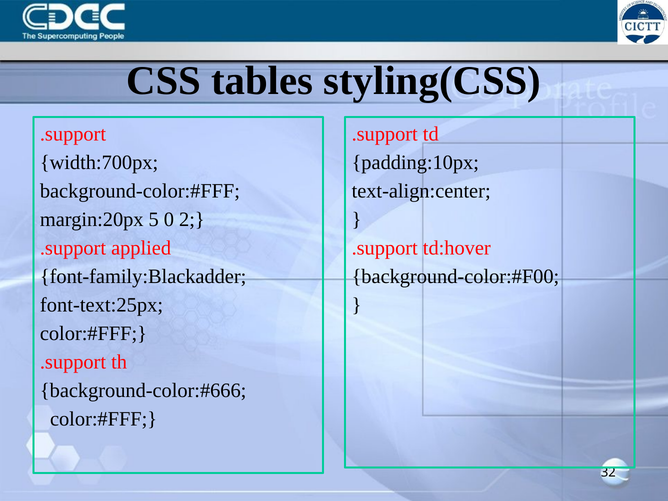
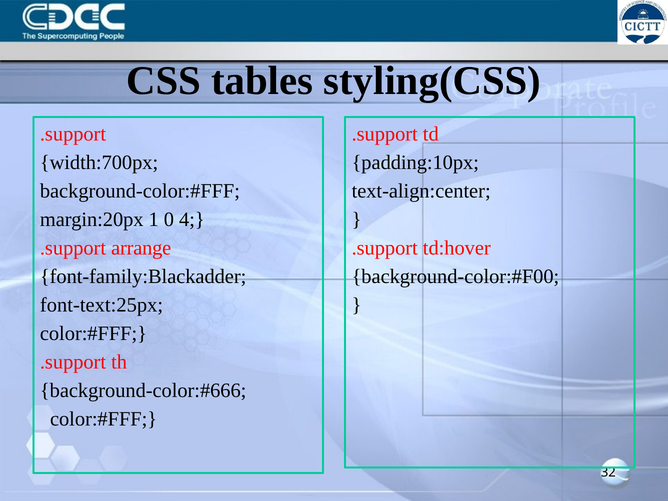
5: 5 -> 1
2: 2 -> 4
applied: applied -> arrange
